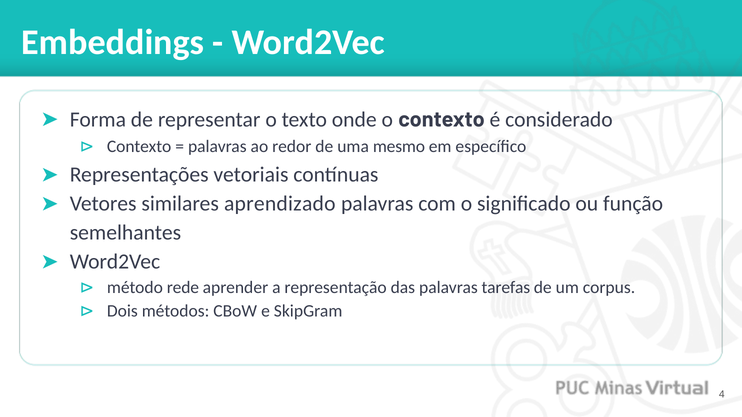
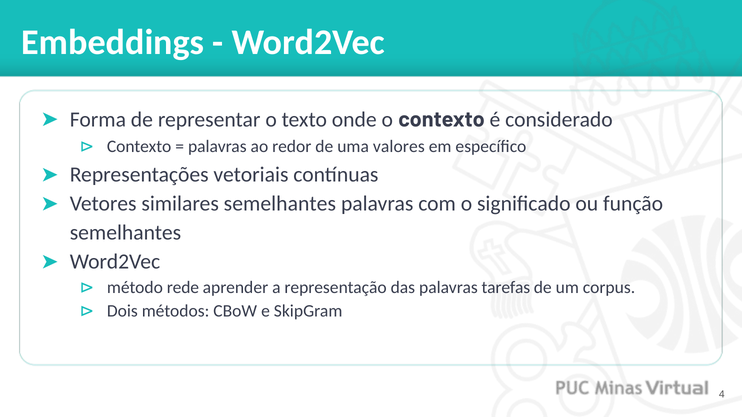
mesmo: mesmo -> valores
similares aprendizado: aprendizado -> semelhantes
